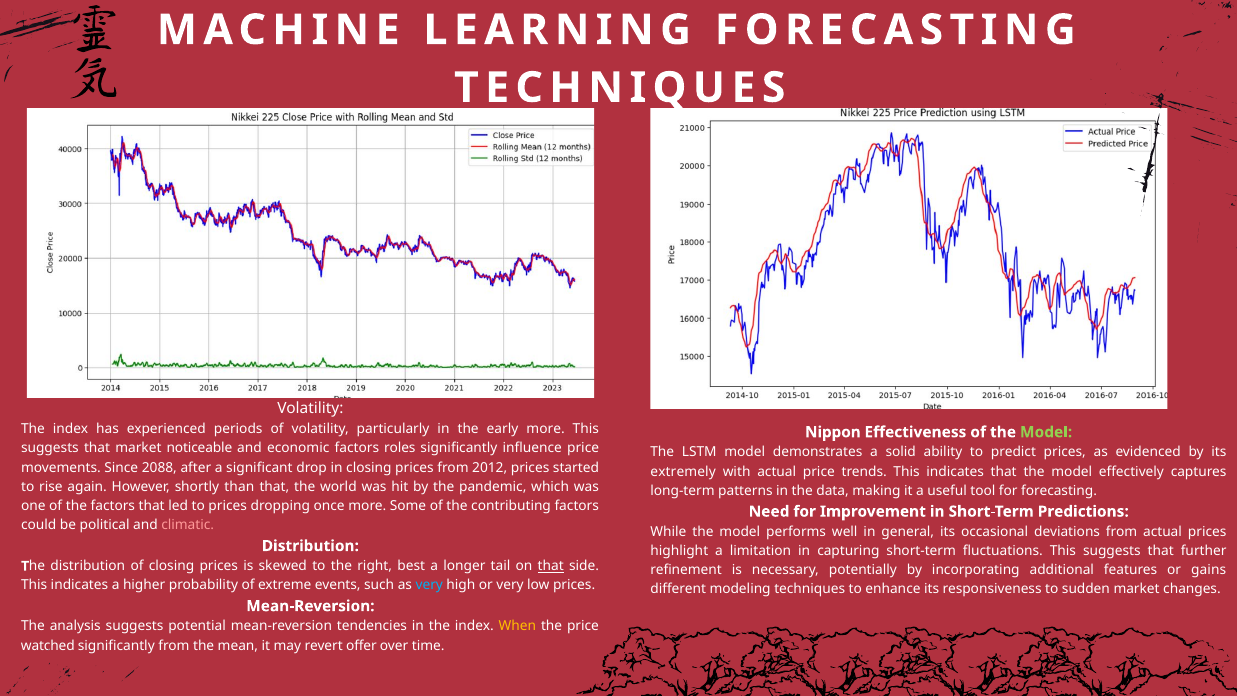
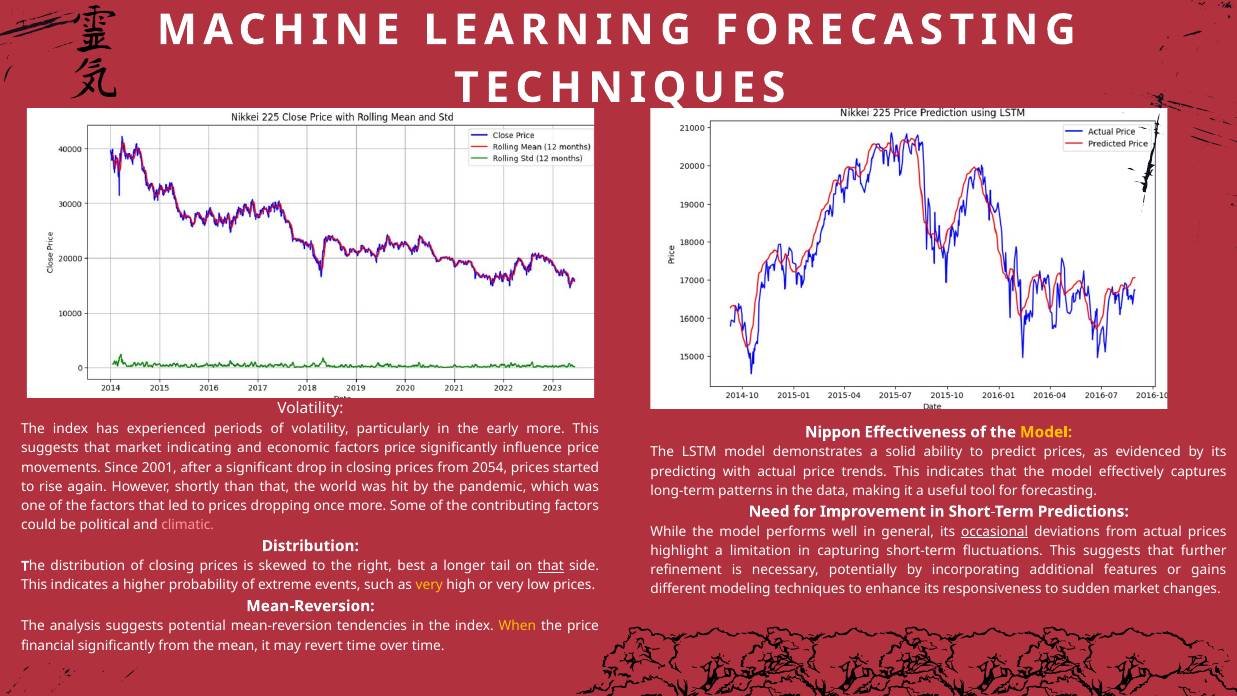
Model at (1046, 432) colour: light green -> yellow
noticeable: noticeable -> indicating
factors roles: roles -> price
2088: 2088 -> 2001
2012: 2012 -> 2054
extremely: extremely -> predicting
occasional underline: none -> present
very at (429, 585) colour: light blue -> yellow
watched: watched -> financial
revert offer: offer -> time
